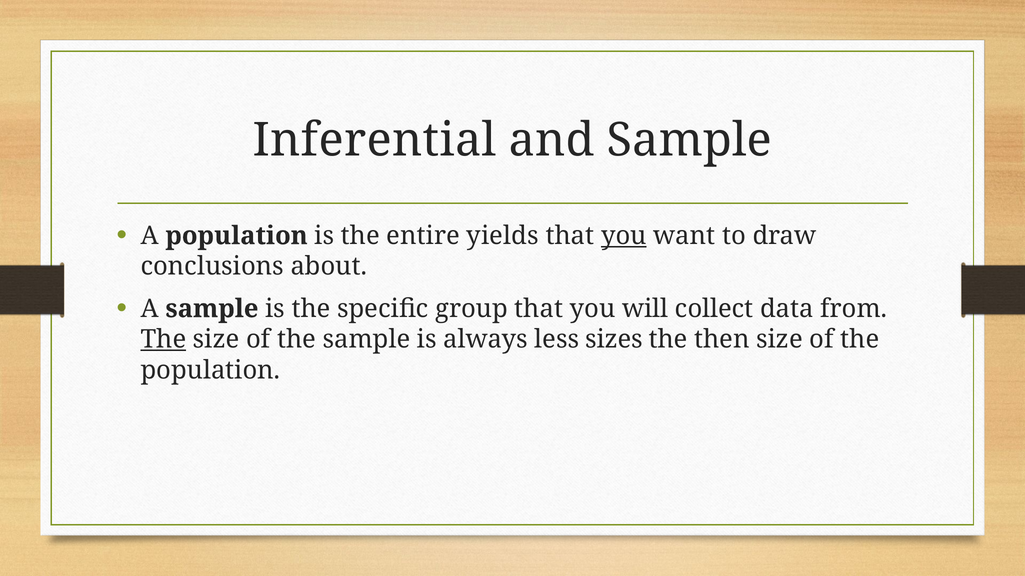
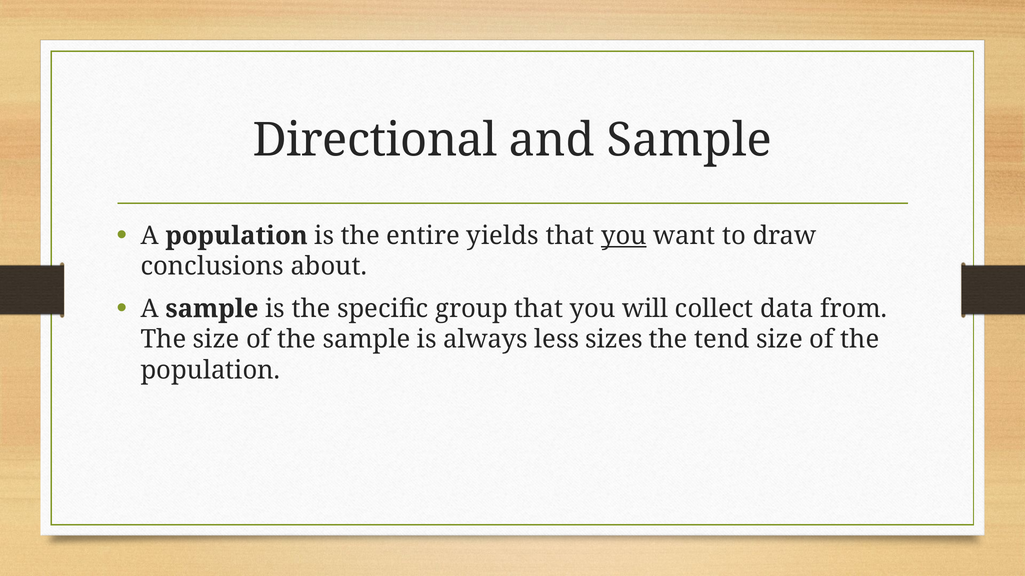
Inferential: Inferential -> Directional
The at (163, 340) underline: present -> none
then: then -> tend
